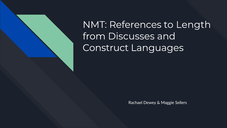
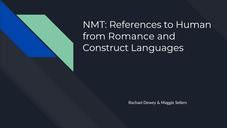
Length: Length -> Human
Discusses: Discusses -> Romance
